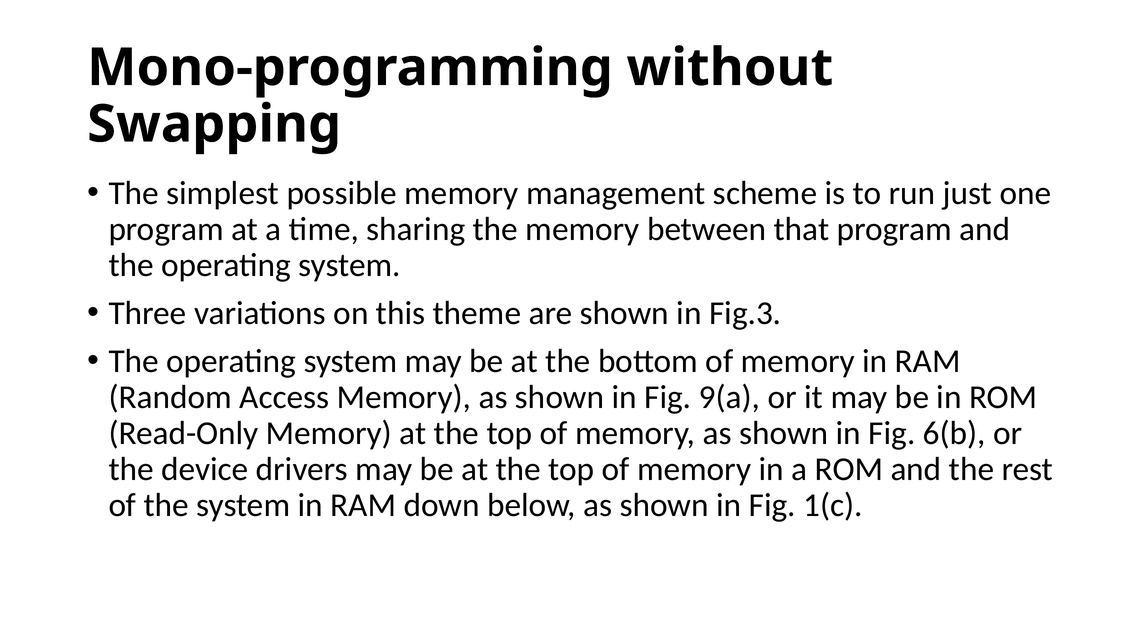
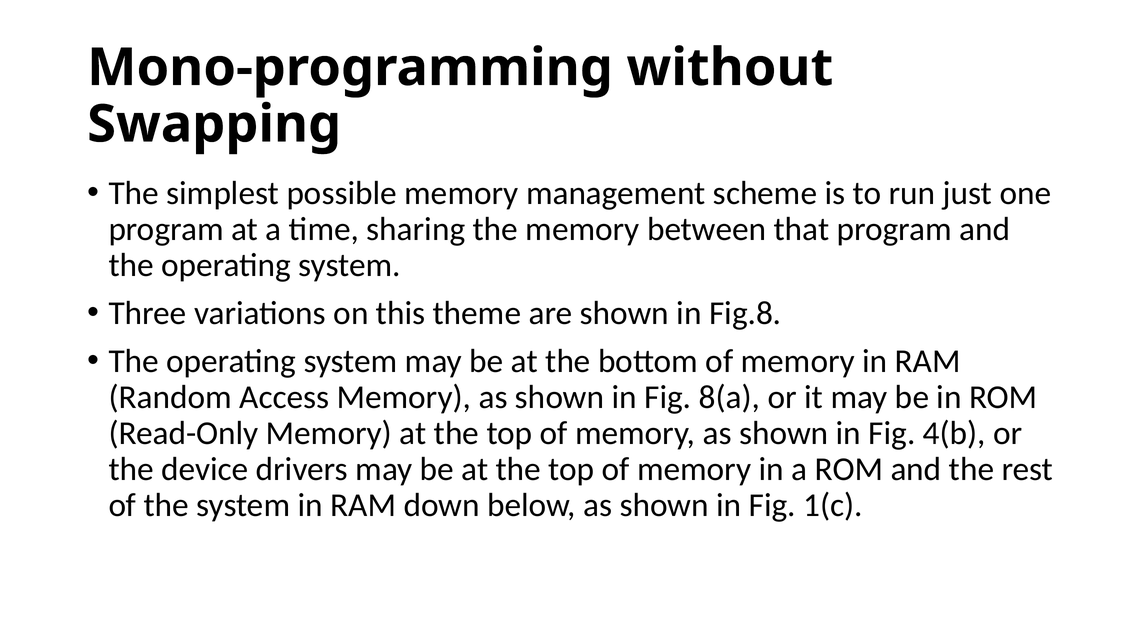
Fig.3: Fig.3 -> Fig.8
9(a: 9(a -> 8(a
6(b: 6(b -> 4(b
